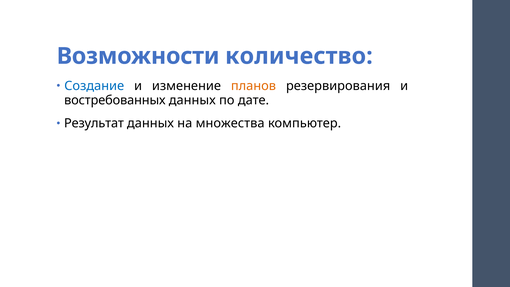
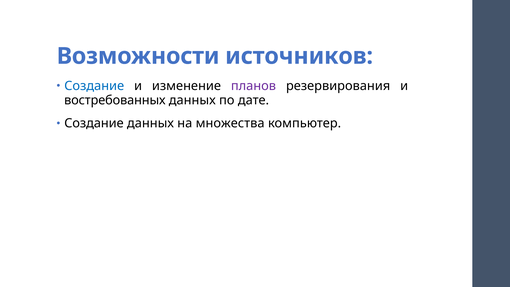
количество: количество -> источников
планов colour: orange -> purple
Результат at (94, 123): Результат -> Создание
